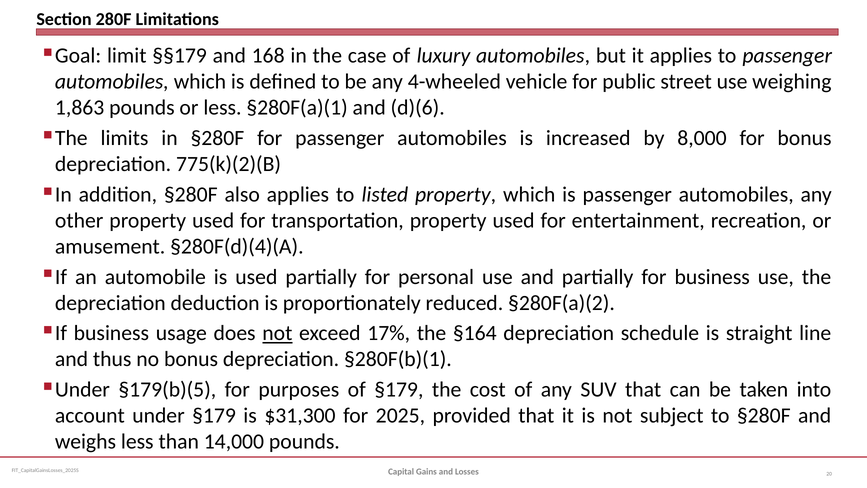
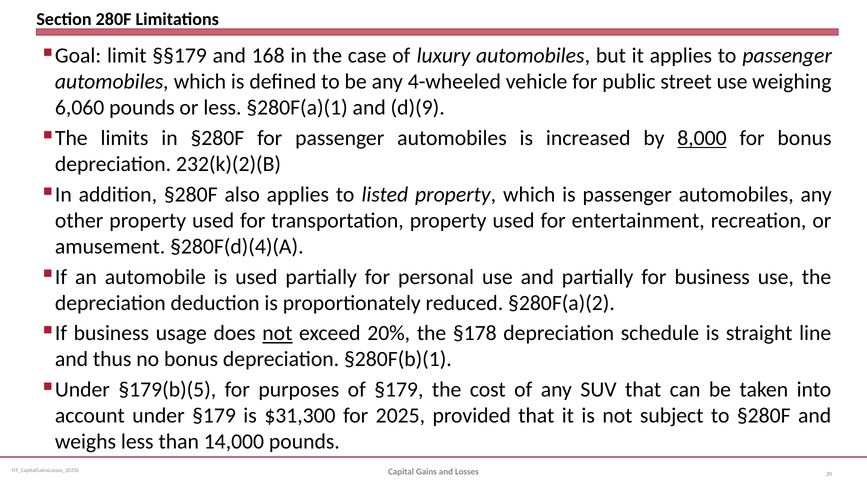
1,863: 1,863 -> 6,060
d)(6: d)(6 -> d)(9
8,000 underline: none -> present
775(k)(2)(B: 775(k)(2)(B -> 232(k)(2)(B
17%: 17% -> 20%
§164: §164 -> §178
